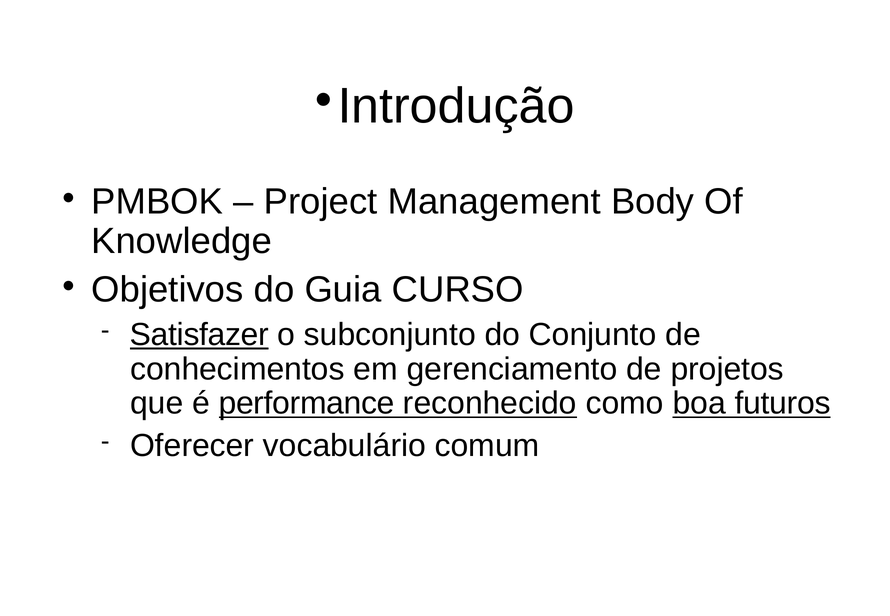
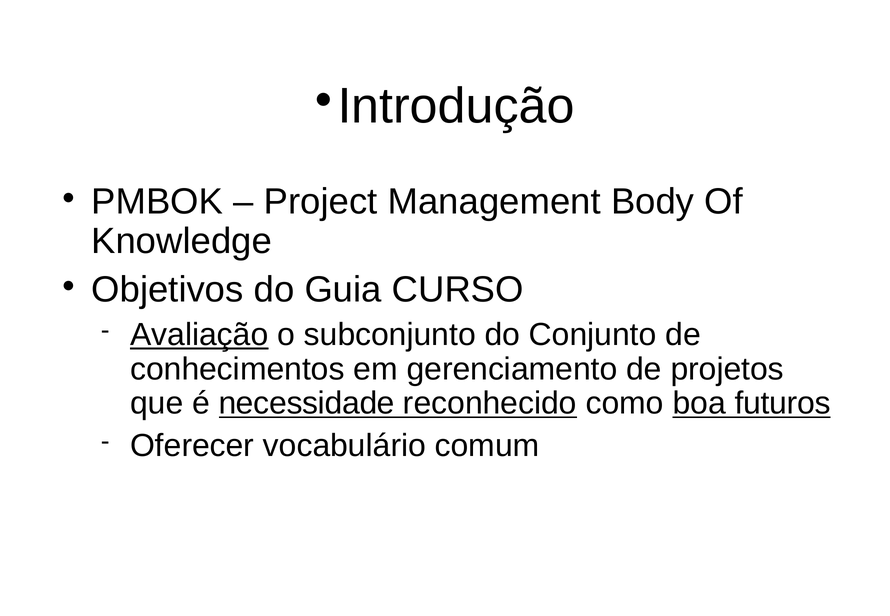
Satisfazer: Satisfazer -> Avaliação
performance: performance -> necessidade
